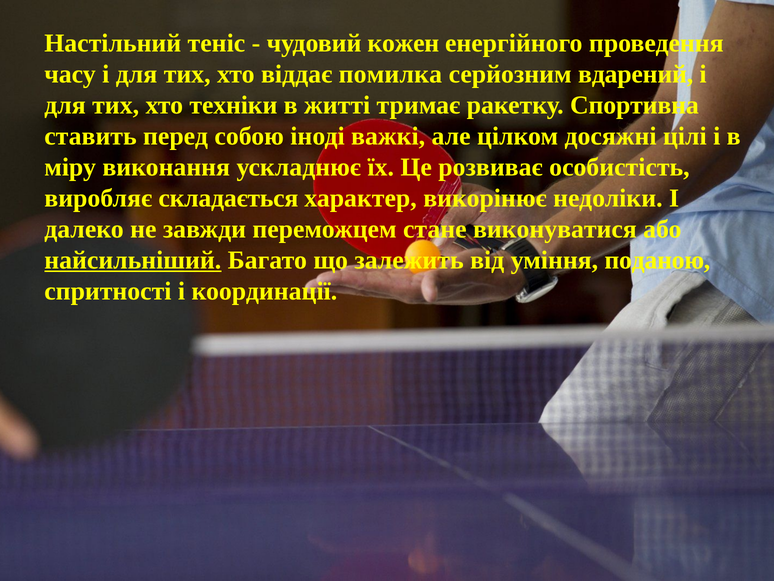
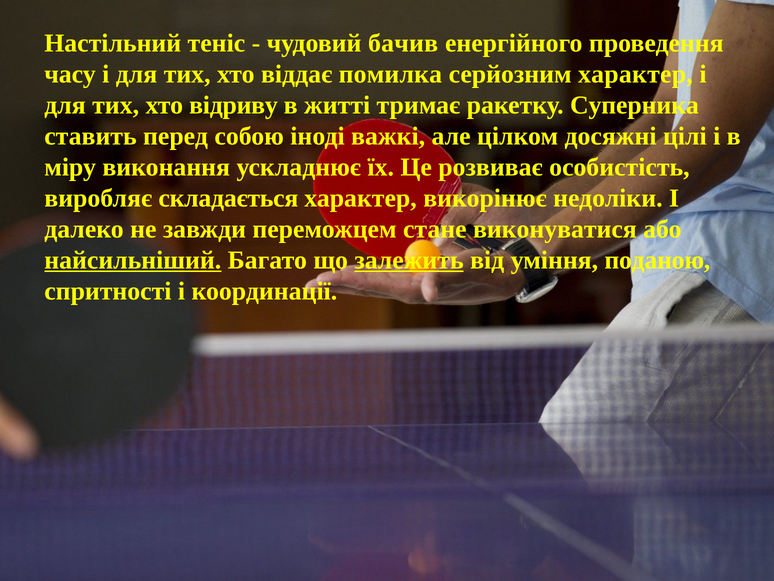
кожен: кожен -> бачив
серйозним вдарений: вдарений -> характер
техніки: техніки -> відриву
Спортивна: Спортивна -> Суперника
залежить underline: none -> present
